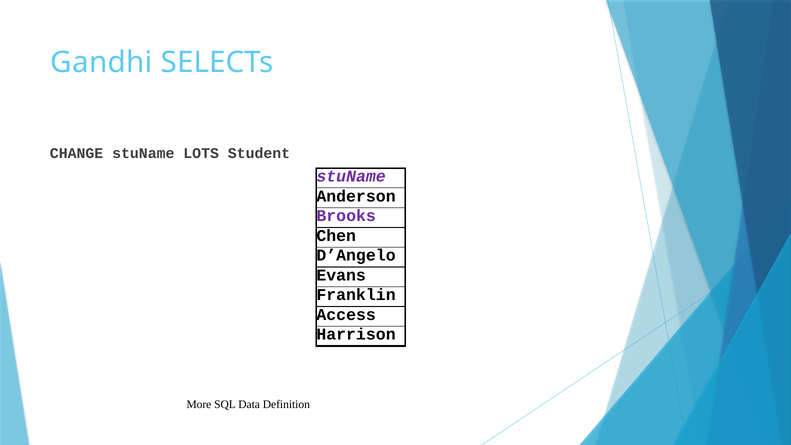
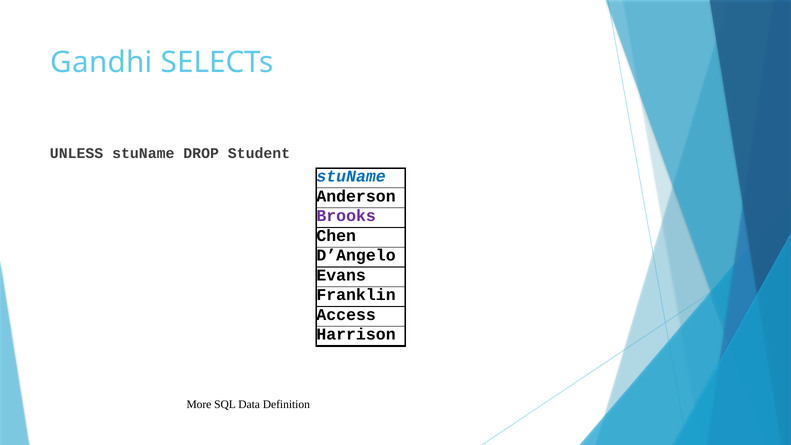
CHANGE: CHANGE -> UNLESS
LOTS: LOTS -> DROP
stuName at (351, 176) colour: purple -> blue
